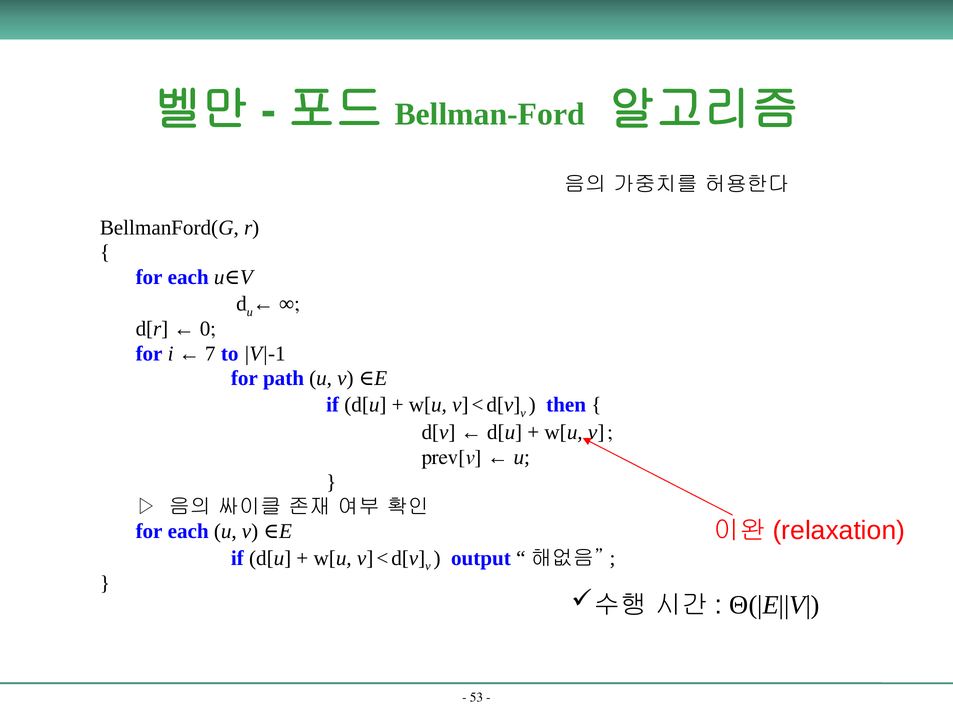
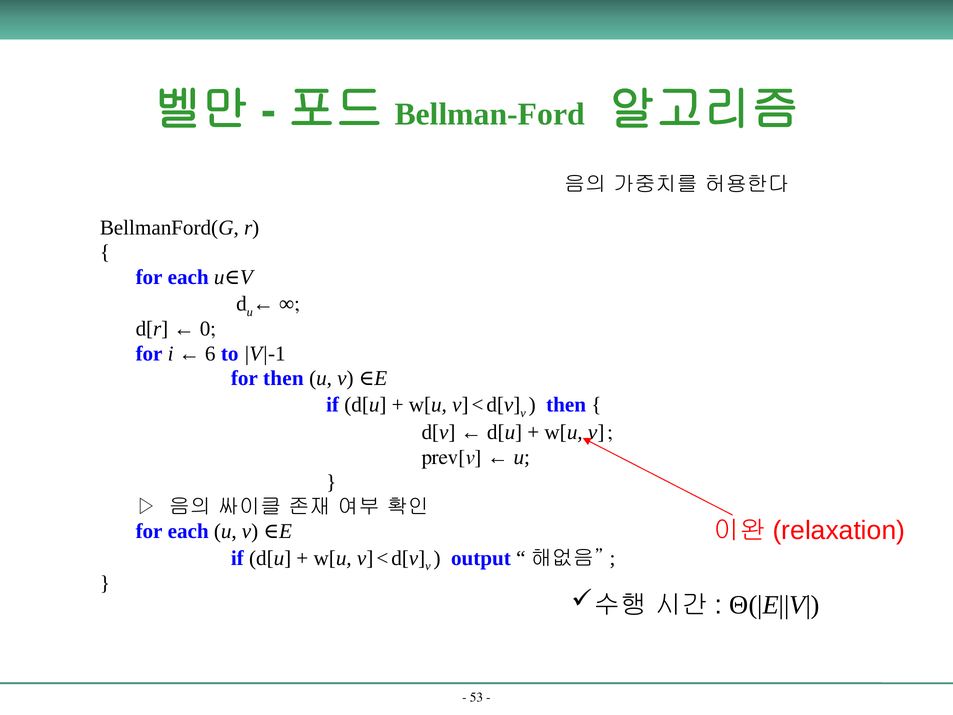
7: 7 -> 6
for path: path -> then
